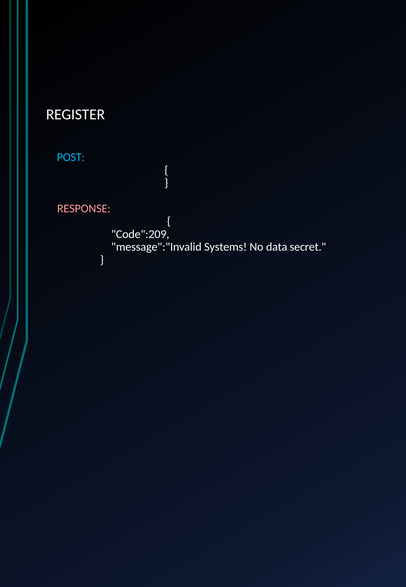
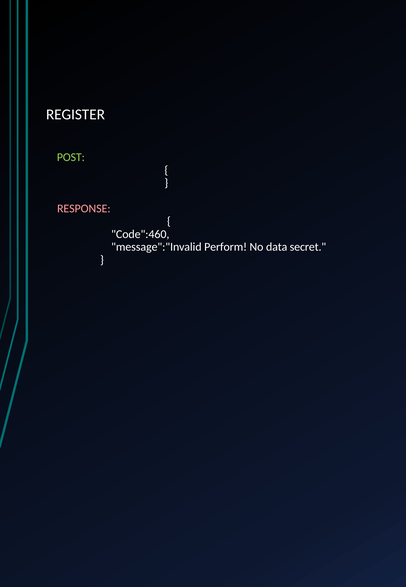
POST colour: light blue -> light green
Code":209: Code":209 -> Code":460
Systems: Systems -> Perform
